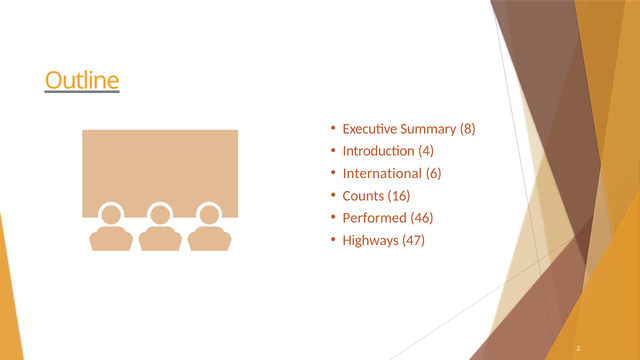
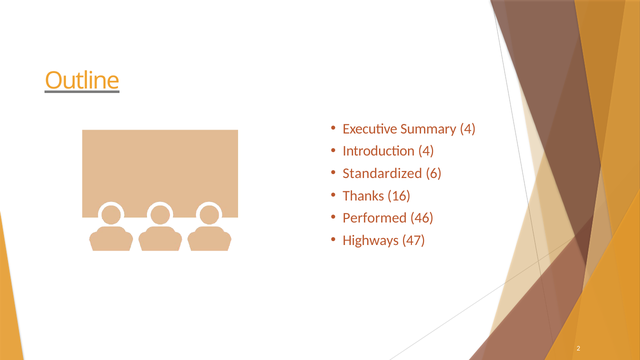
Summary 8: 8 -> 4
International: International -> Standardized
Counts: Counts -> Thanks
